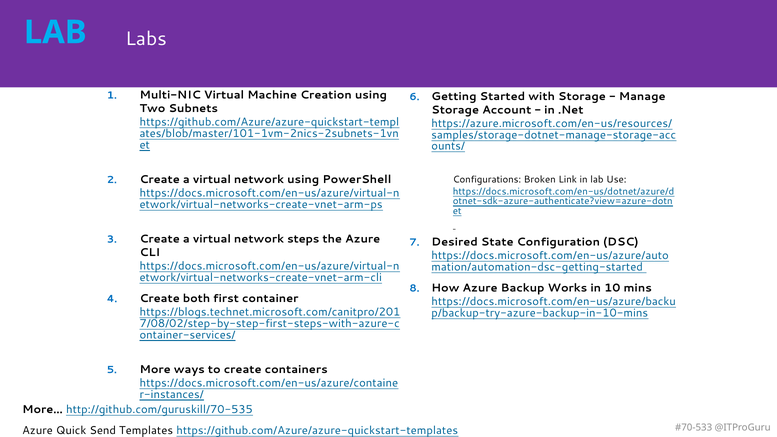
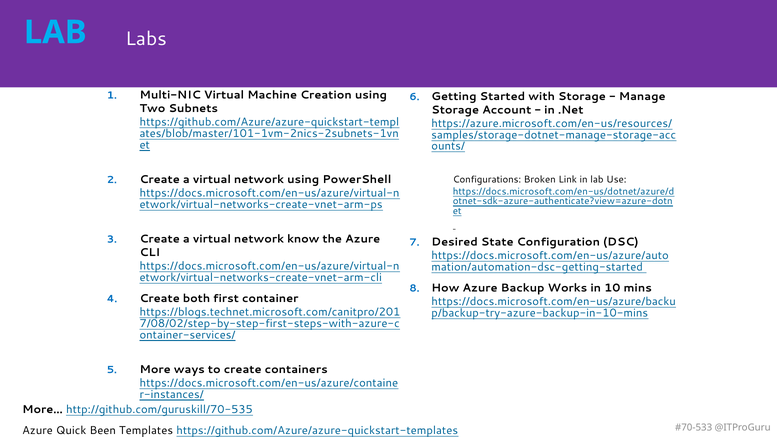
steps: steps -> know
Send: Send -> Been
